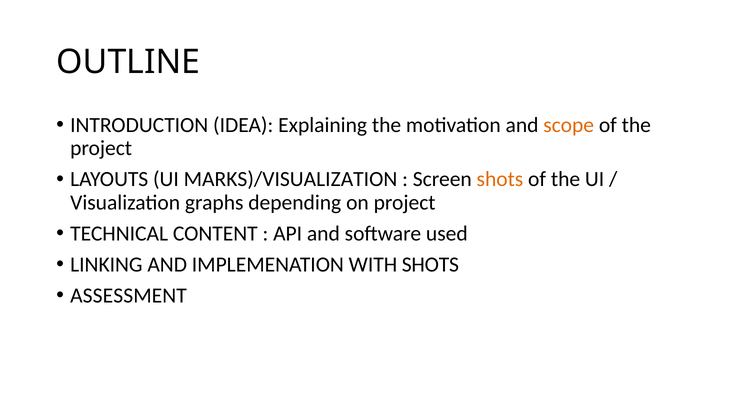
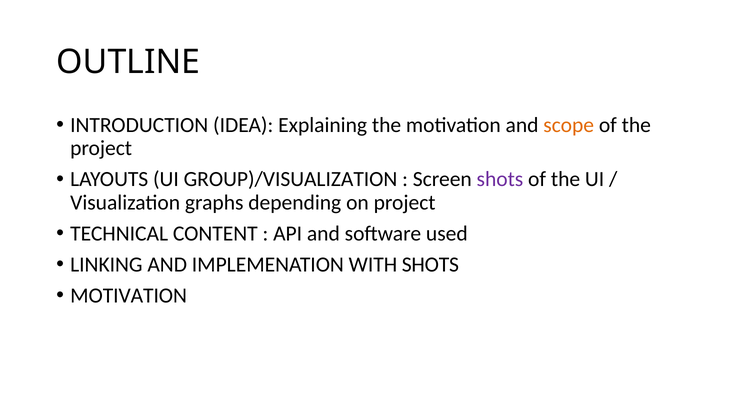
MARKS)/VISUALIZATION: MARKS)/VISUALIZATION -> GROUP)/VISUALIZATION
shots at (500, 179) colour: orange -> purple
ASSESSMENT at (129, 295): ASSESSMENT -> MOTIVATION
